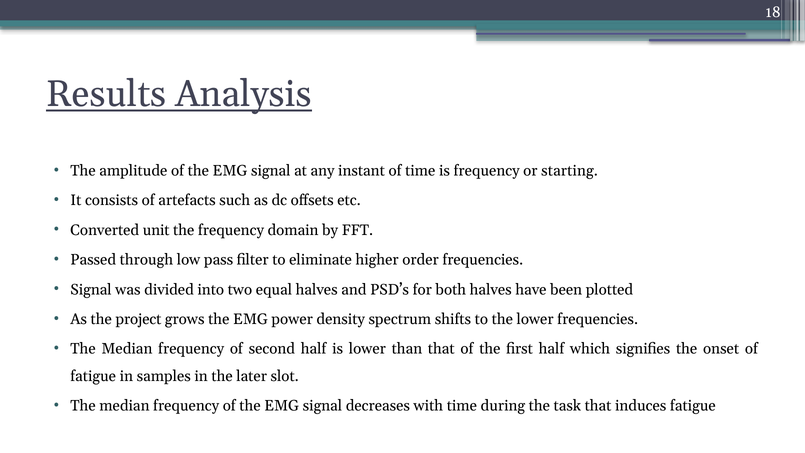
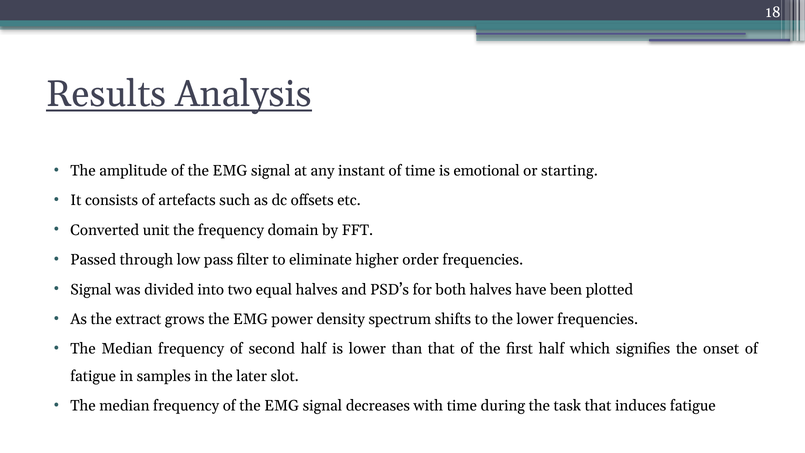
is frequency: frequency -> emotional
project: project -> extract
